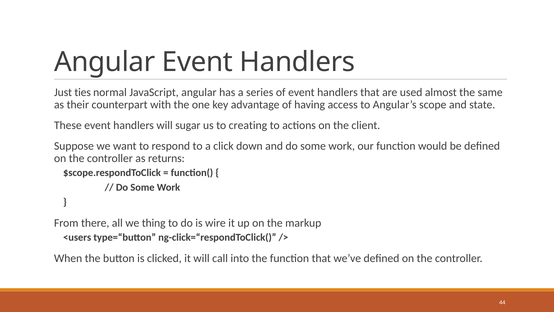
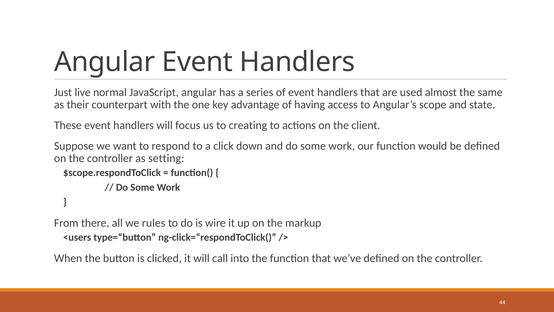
ties: ties -> live
sugar: sugar -> focus
returns: returns -> setting
thing: thing -> rules
